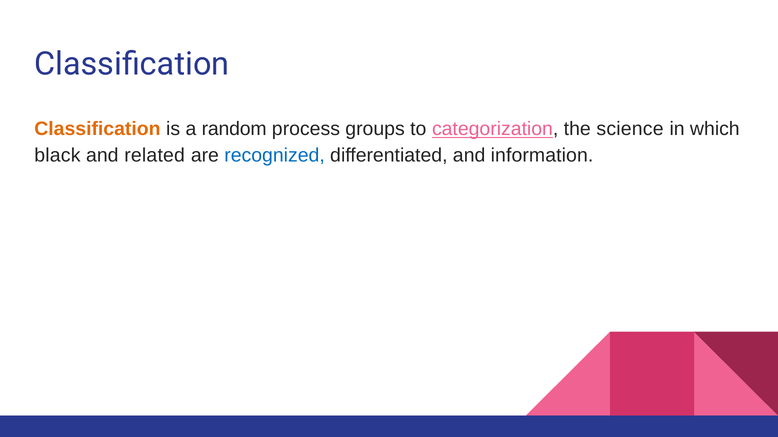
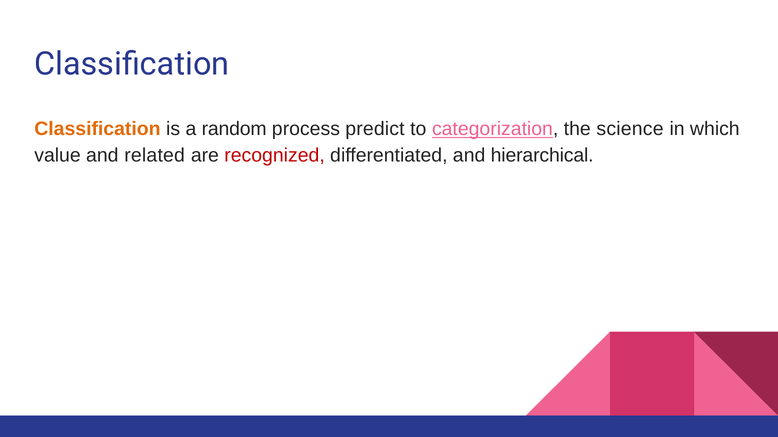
groups: groups -> predict
black: black -> value
recognized colour: blue -> red
information: information -> hierarchical
